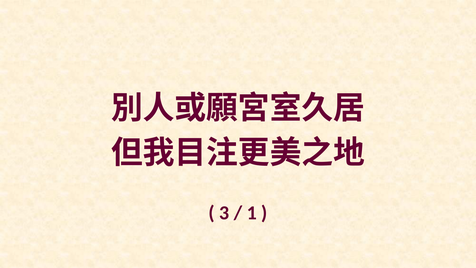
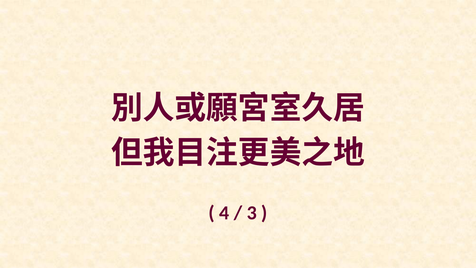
3: 3 -> 4
1: 1 -> 3
